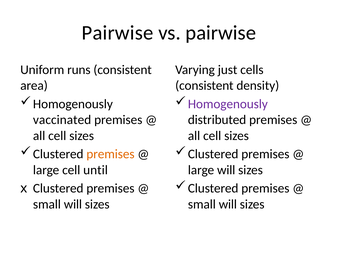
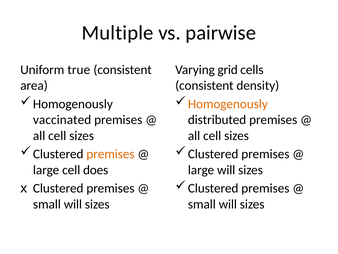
Pairwise at (118, 33): Pairwise -> Multiple
runs: runs -> true
just: just -> grid
Homogenously at (228, 104) colour: purple -> orange
until: until -> does
